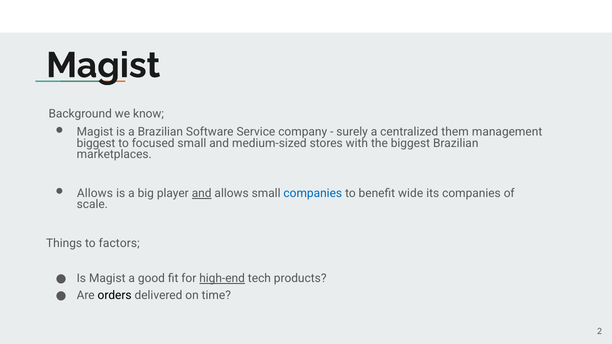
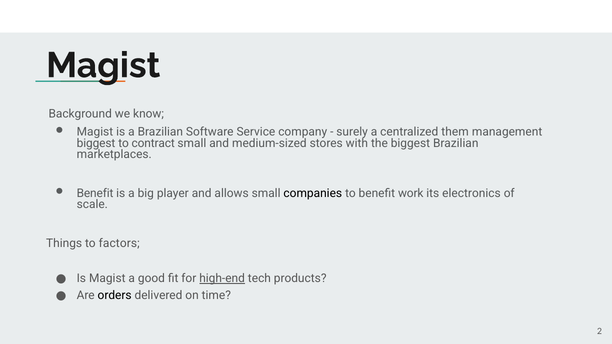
focused: focused -> contract
Allows at (95, 193): Allows -> Benefit
and at (202, 193) underline: present -> none
companies at (313, 193) colour: blue -> black
wide: wide -> work
its companies: companies -> electronics
